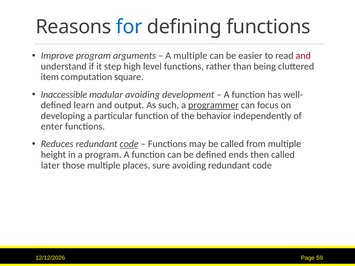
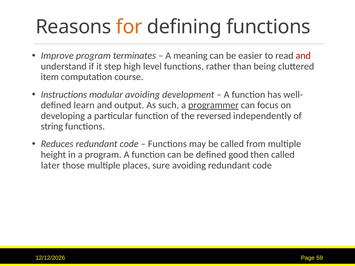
for colour: blue -> orange
arguments: arguments -> terminates
A multiple: multiple -> meaning
square: square -> course
Inaccessible: Inaccessible -> Instructions
behavior: behavior -> reversed
enter: enter -> string
code at (129, 144) underline: present -> none
ends: ends -> good
